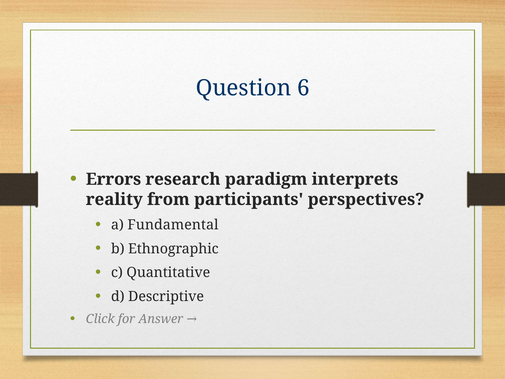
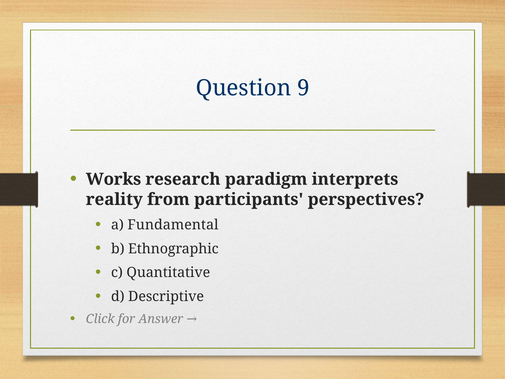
6: 6 -> 9
Errors: Errors -> Works
